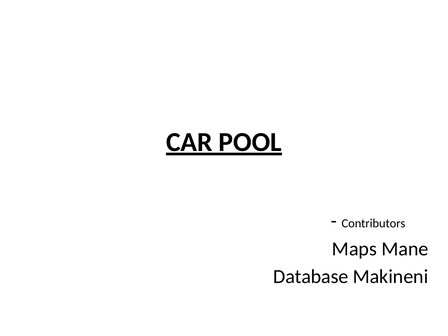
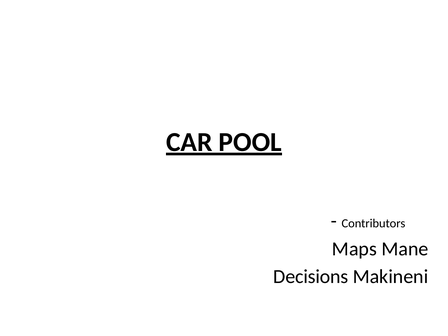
Database: Database -> Decisions
